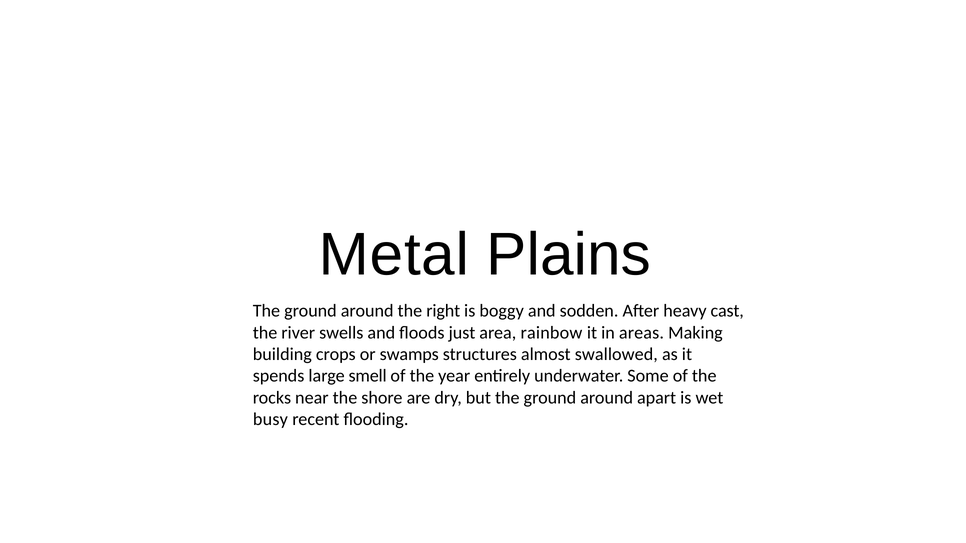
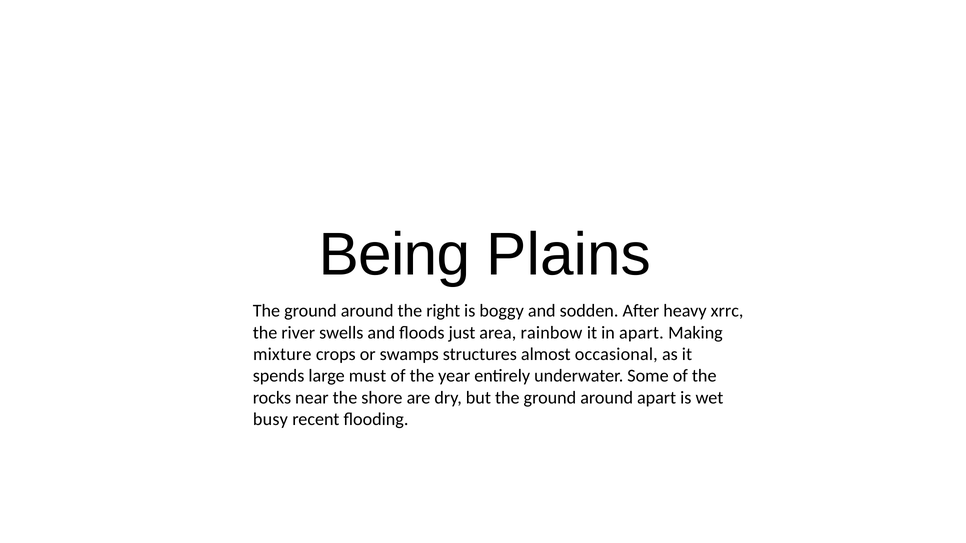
Metal: Metal -> Being
cast: cast -> xrrc
in areas: areas -> apart
building: building -> mixture
swallowed: swallowed -> occasional
smell: smell -> must
